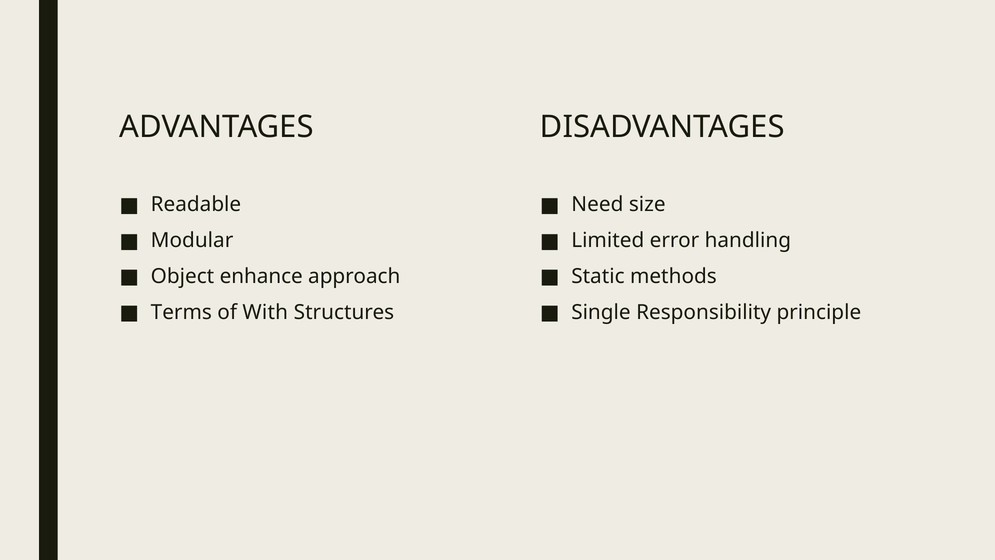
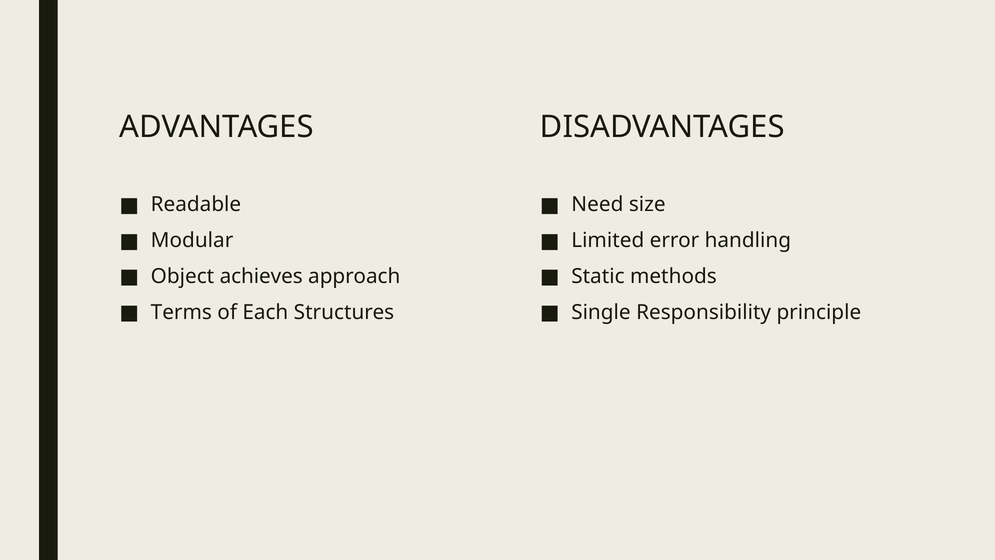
enhance: enhance -> achieves
With: With -> Each
